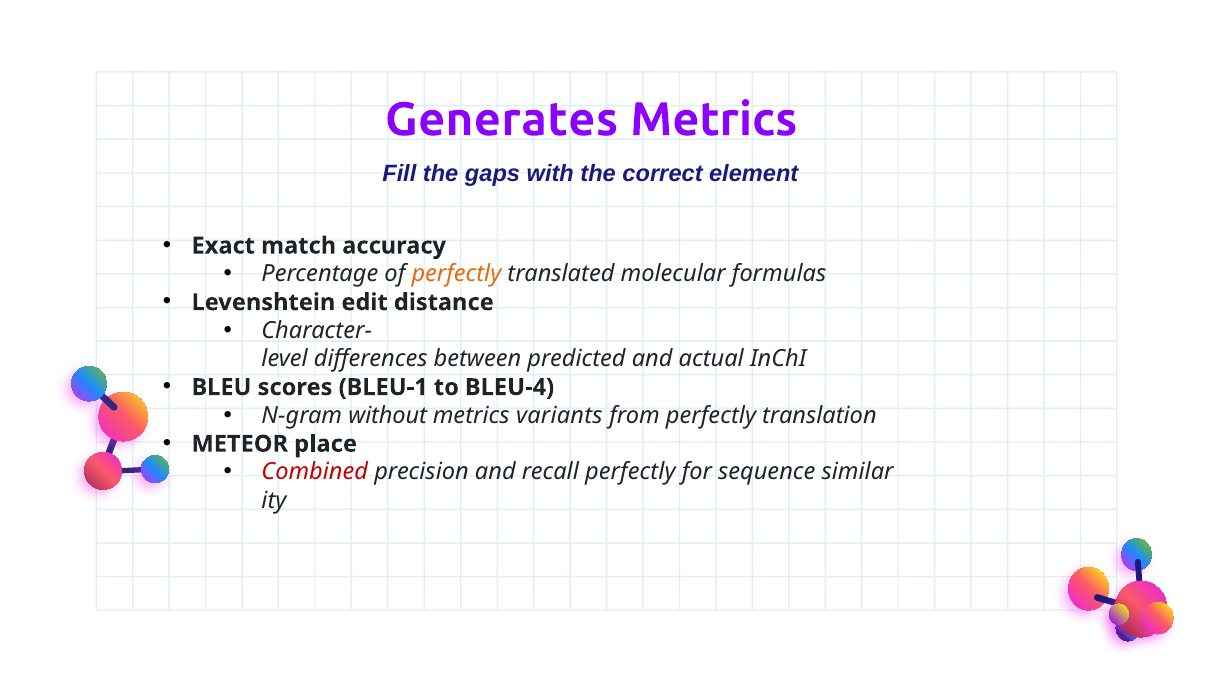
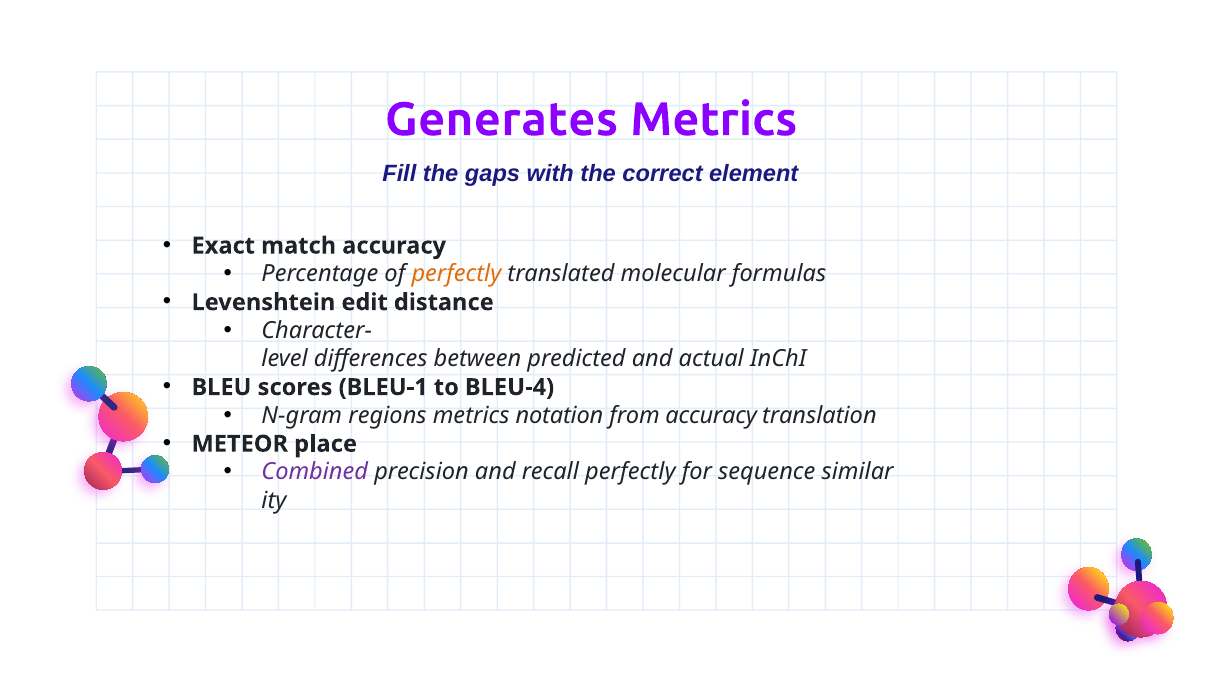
without: without -> regions
variants: variants -> notation
from perfectly: perfectly -> accuracy
Combined colour: red -> purple
